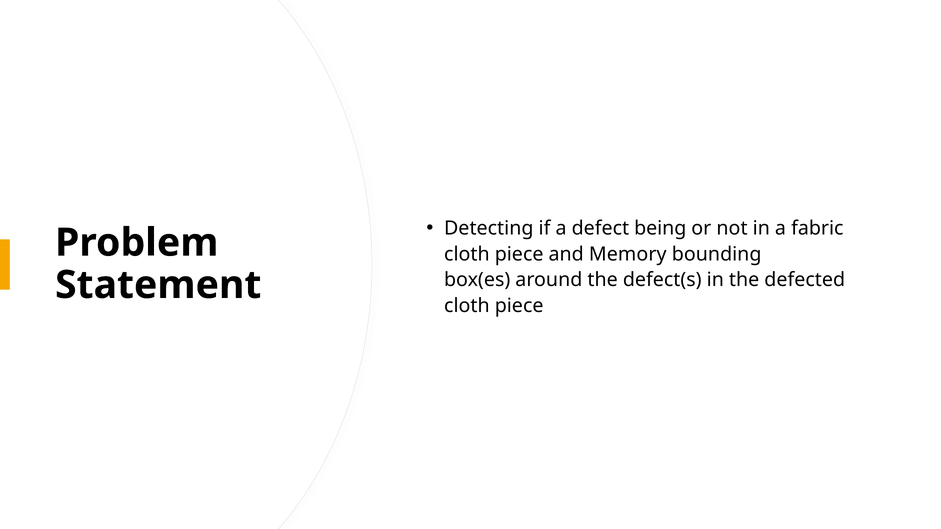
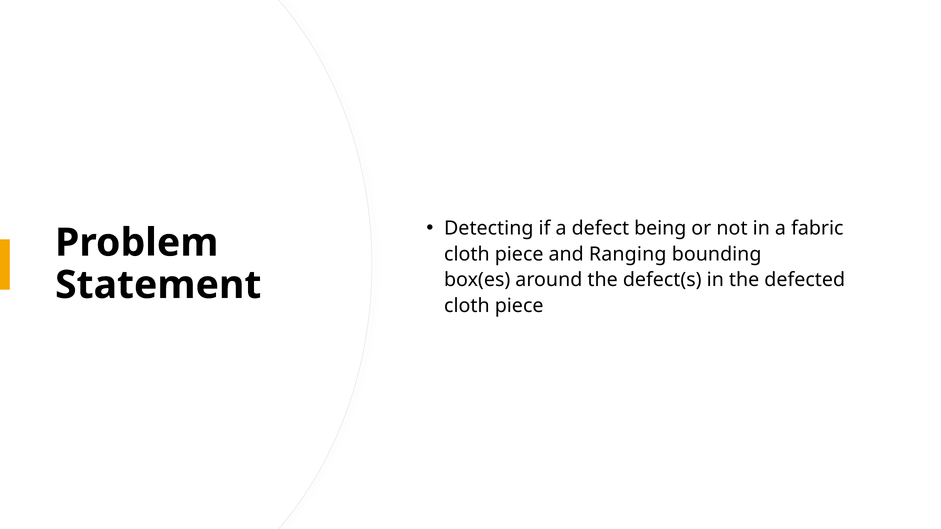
Memory: Memory -> Ranging
